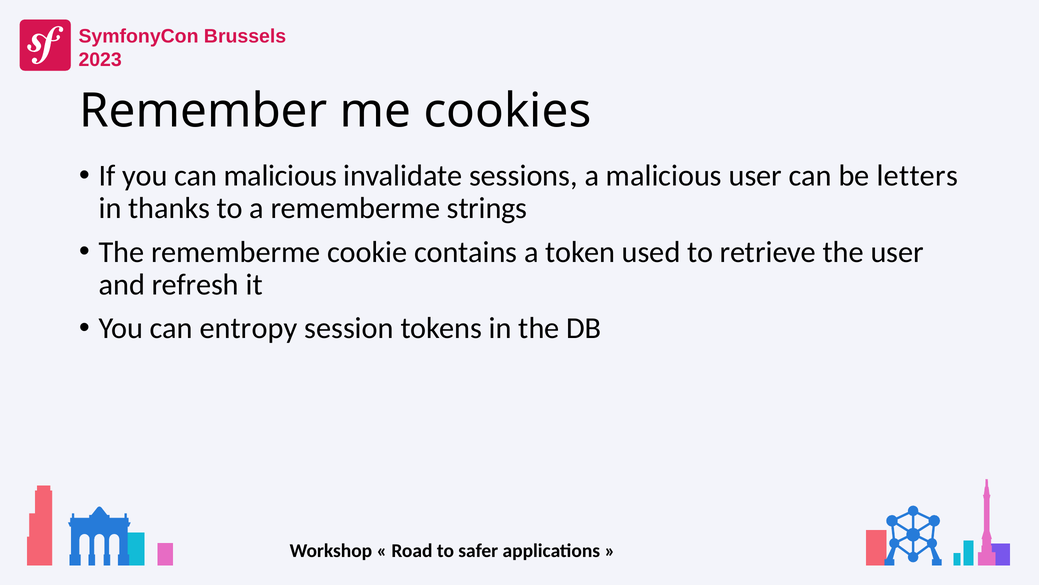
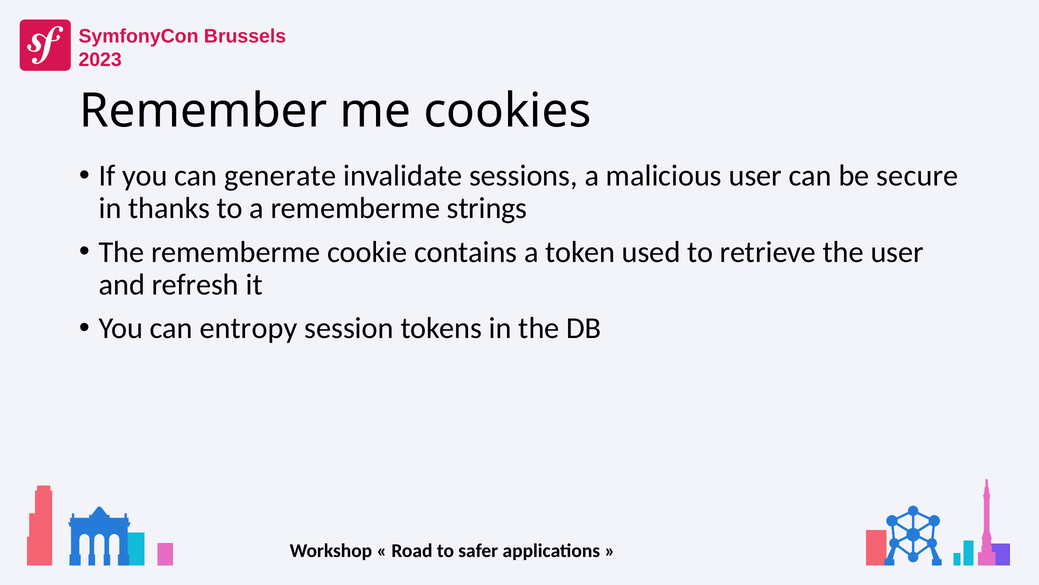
can malicious: malicious -> generate
letters: letters -> secure
